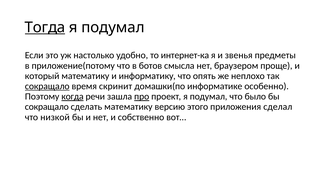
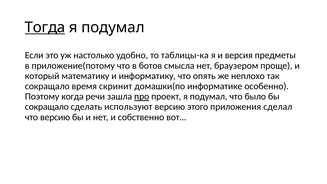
интернет-ка: интернет-ка -> таблицы-ка
звенья: звенья -> версия
сокращало at (47, 86) underline: present -> none
когда underline: present -> none
сделать математику: математику -> используют
что низкой: низкой -> версию
